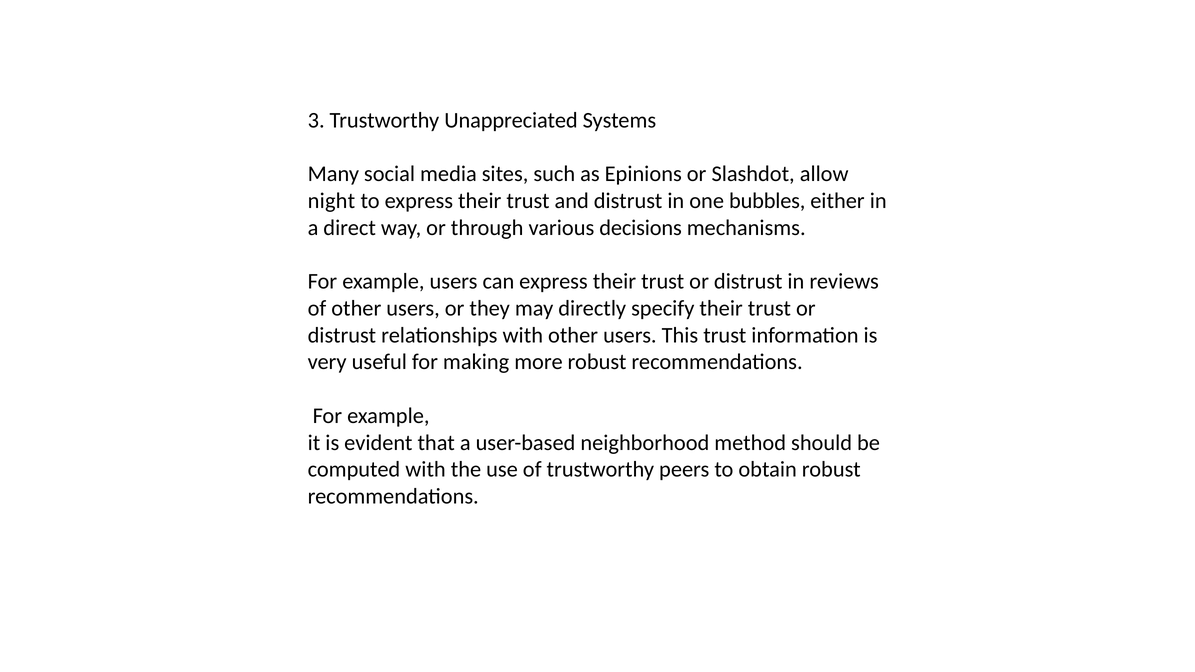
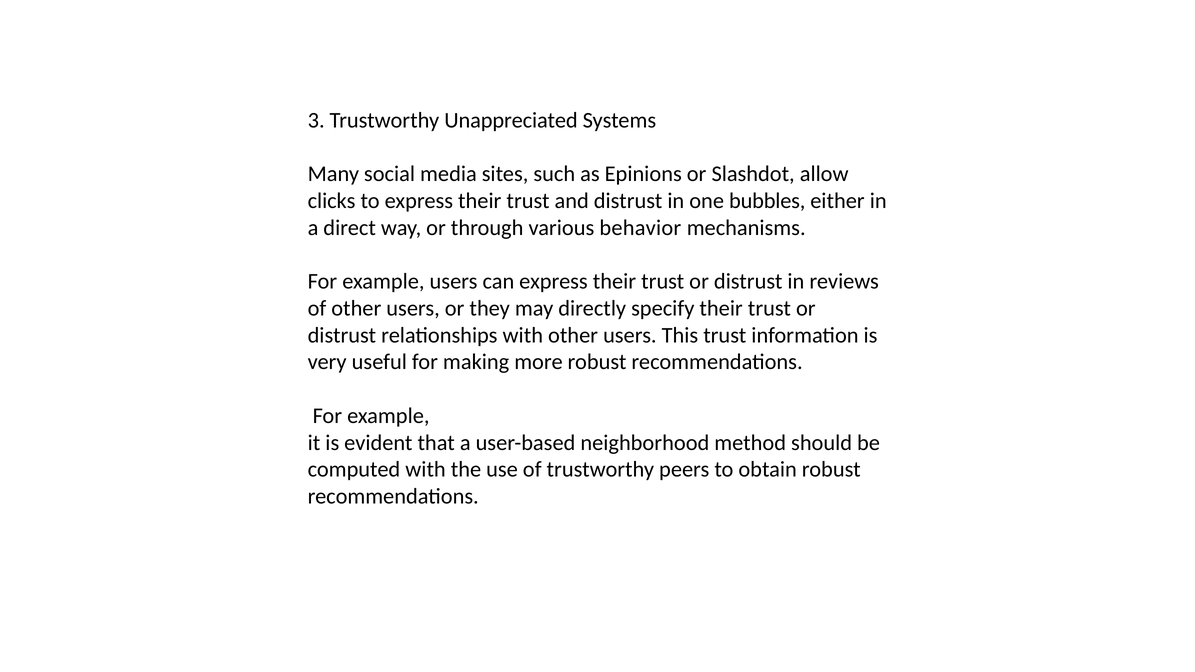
night: night -> clicks
decisions: decisions -> behavior
